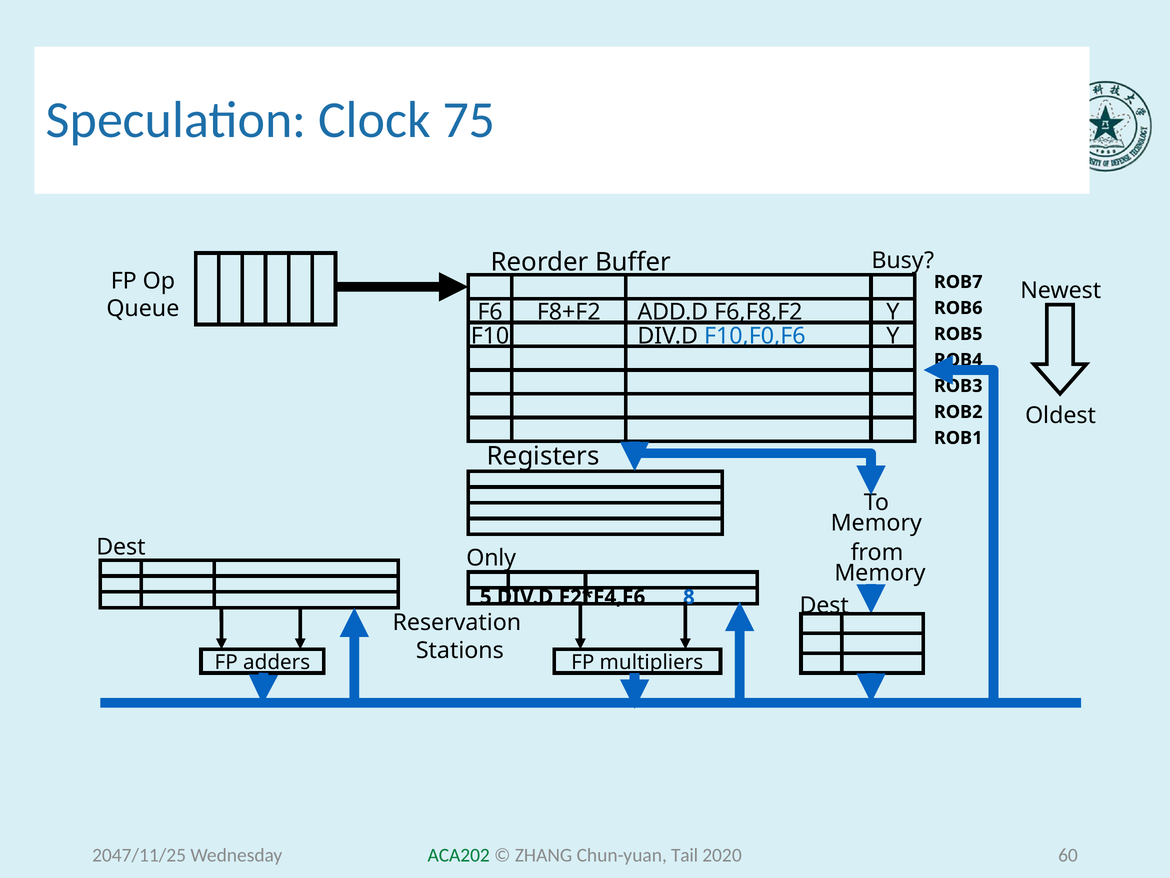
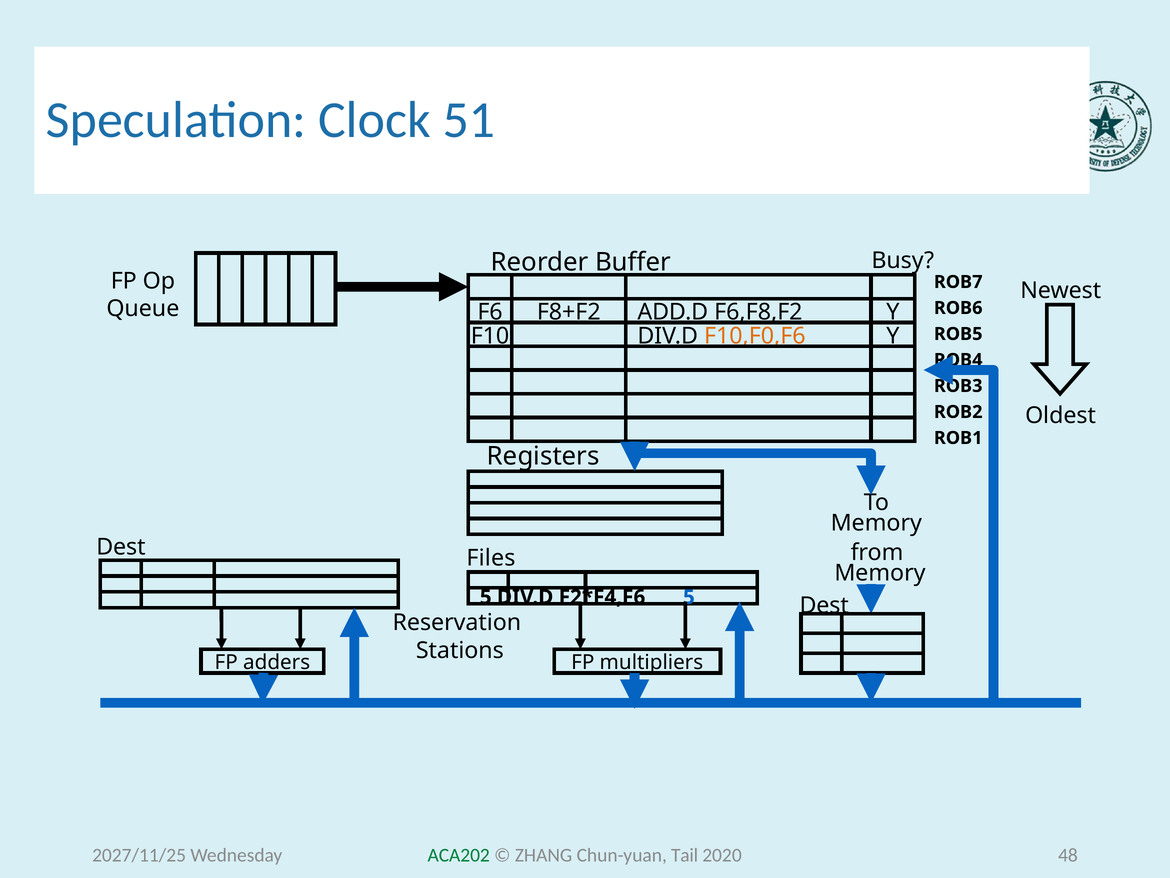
75: 75 -> 51
F10,F0,F6 colour: blue -> orange
Only: Only -> Files
8 at (689, 597): 8 -> 5
60: 60 -> 48
2047/11/25: 2047/11/25 -> 2027/11/25
